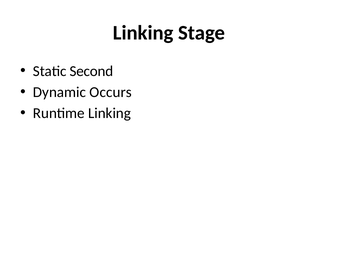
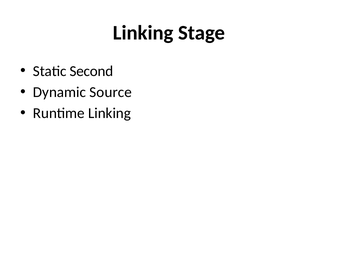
Occurs: Occurs -> Source
